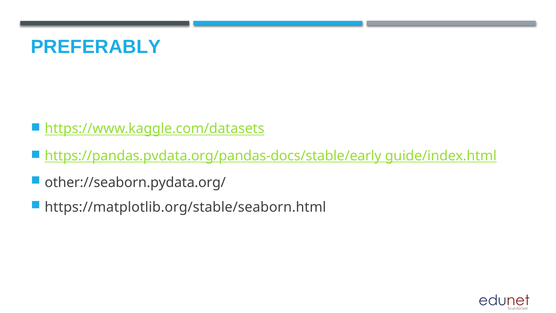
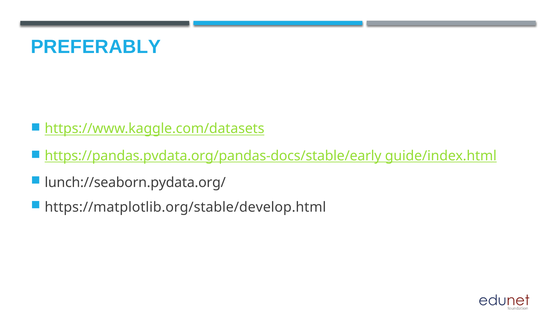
other://seaborn.pydata.org/: other://seaborn.pydata.org/ -> lunch://seaborn.pydata.org/
https://matplotlib.org/stable/seaborn.html: https://matplotlib.org/stable/seaborn.html -> https://matplotlib.org/stable/develop.html
